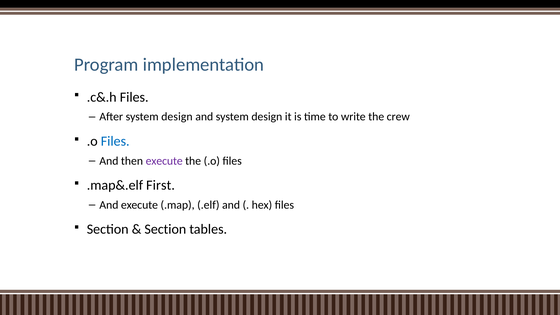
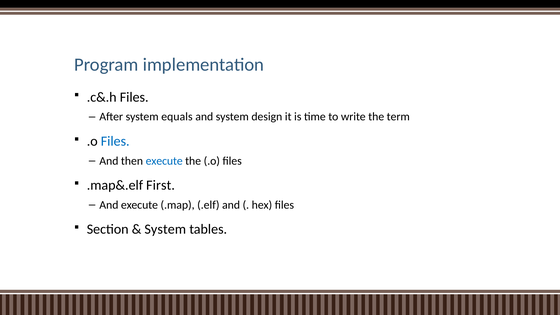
After system design: design -> equals
crew: crew -> term
execute at (164, 161) colour: purple -> blue
Section at (165, 229): Section -> System
